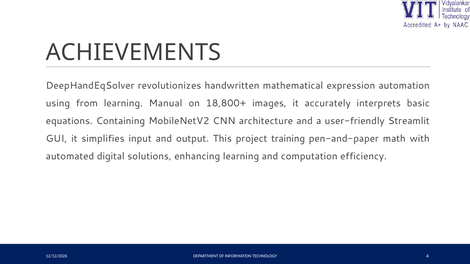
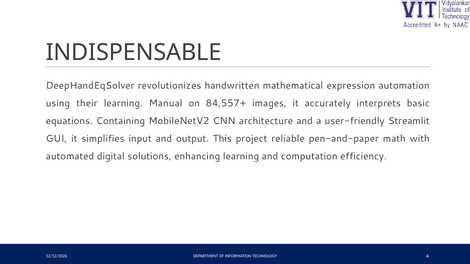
ACHIEVEMENTS: ACHIEVEMENTS -> INDISPENSABLE
from: from -> their
18,800+: 18,800+ -> 84,557+
training: training -> reliable
